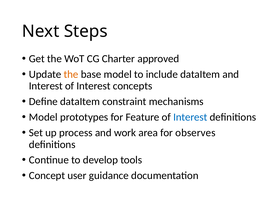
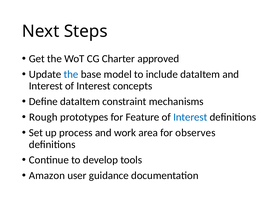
the at (71, 74) colour: orange -> blue
Model at (43, 117): Model -> Rough
Concept: Concept -> Amazon
